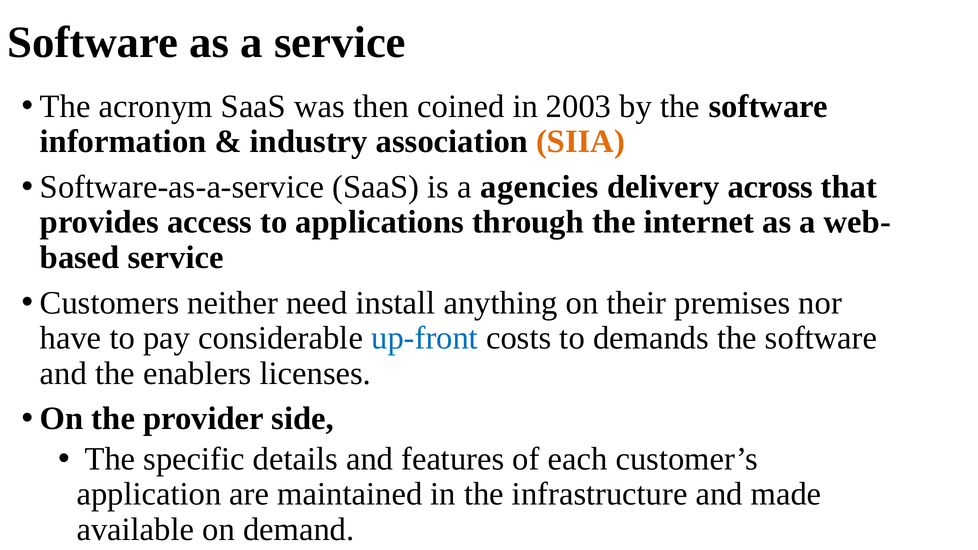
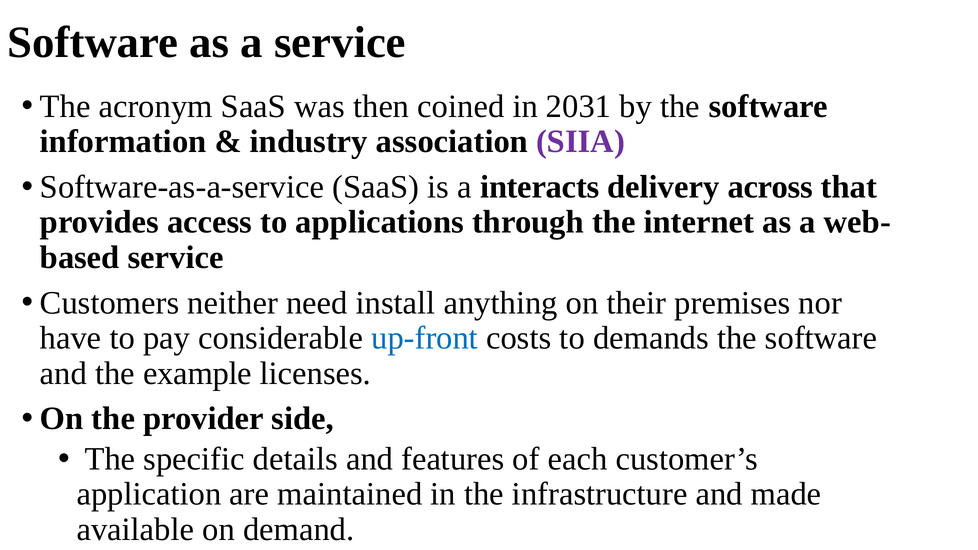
2003: 2003 -> 2031
SIIA colour: orange -> purple
agencies: agencies -> interacts
enablers: enablers -> example
